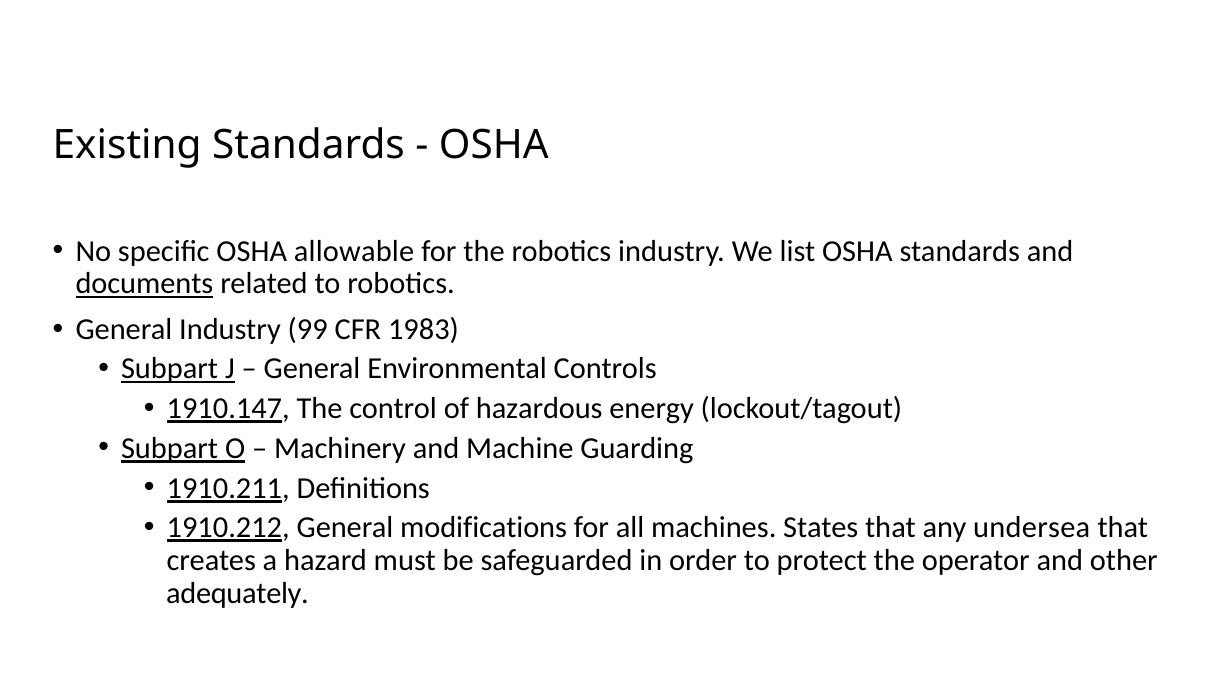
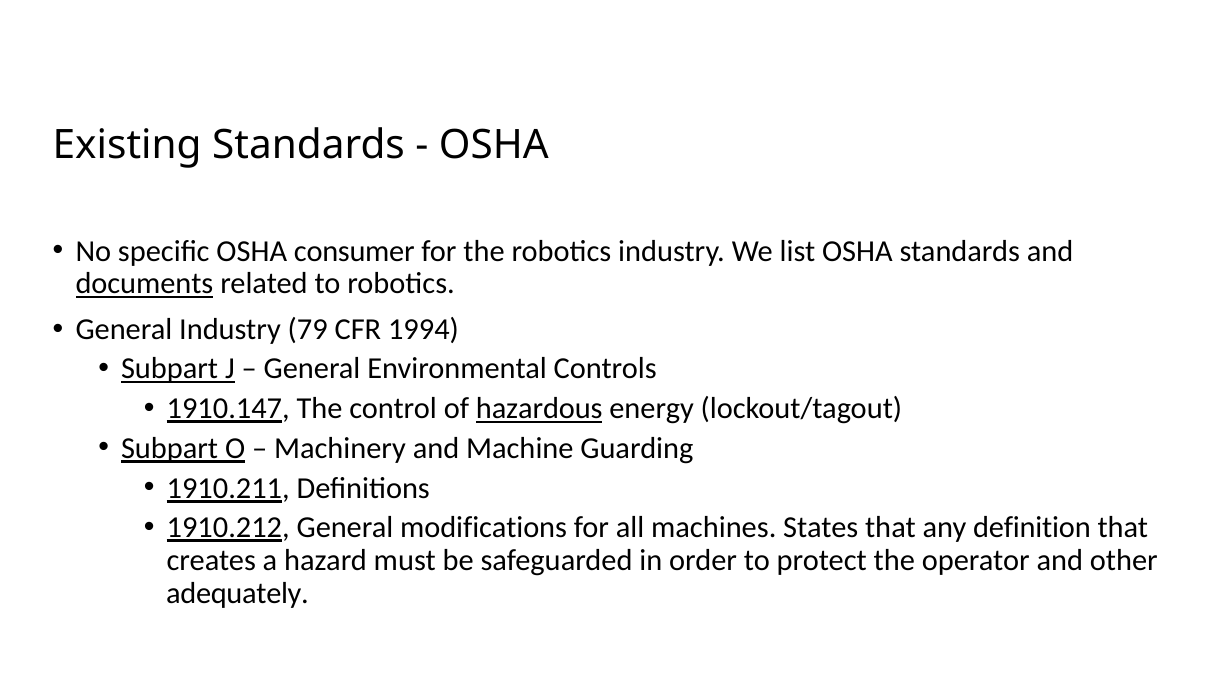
allowable: allowable -> consumer
99: 99 -> 79
1983: 1983 -> 1994
hazardous underline: none -> present
undersea: undersea -> definition
